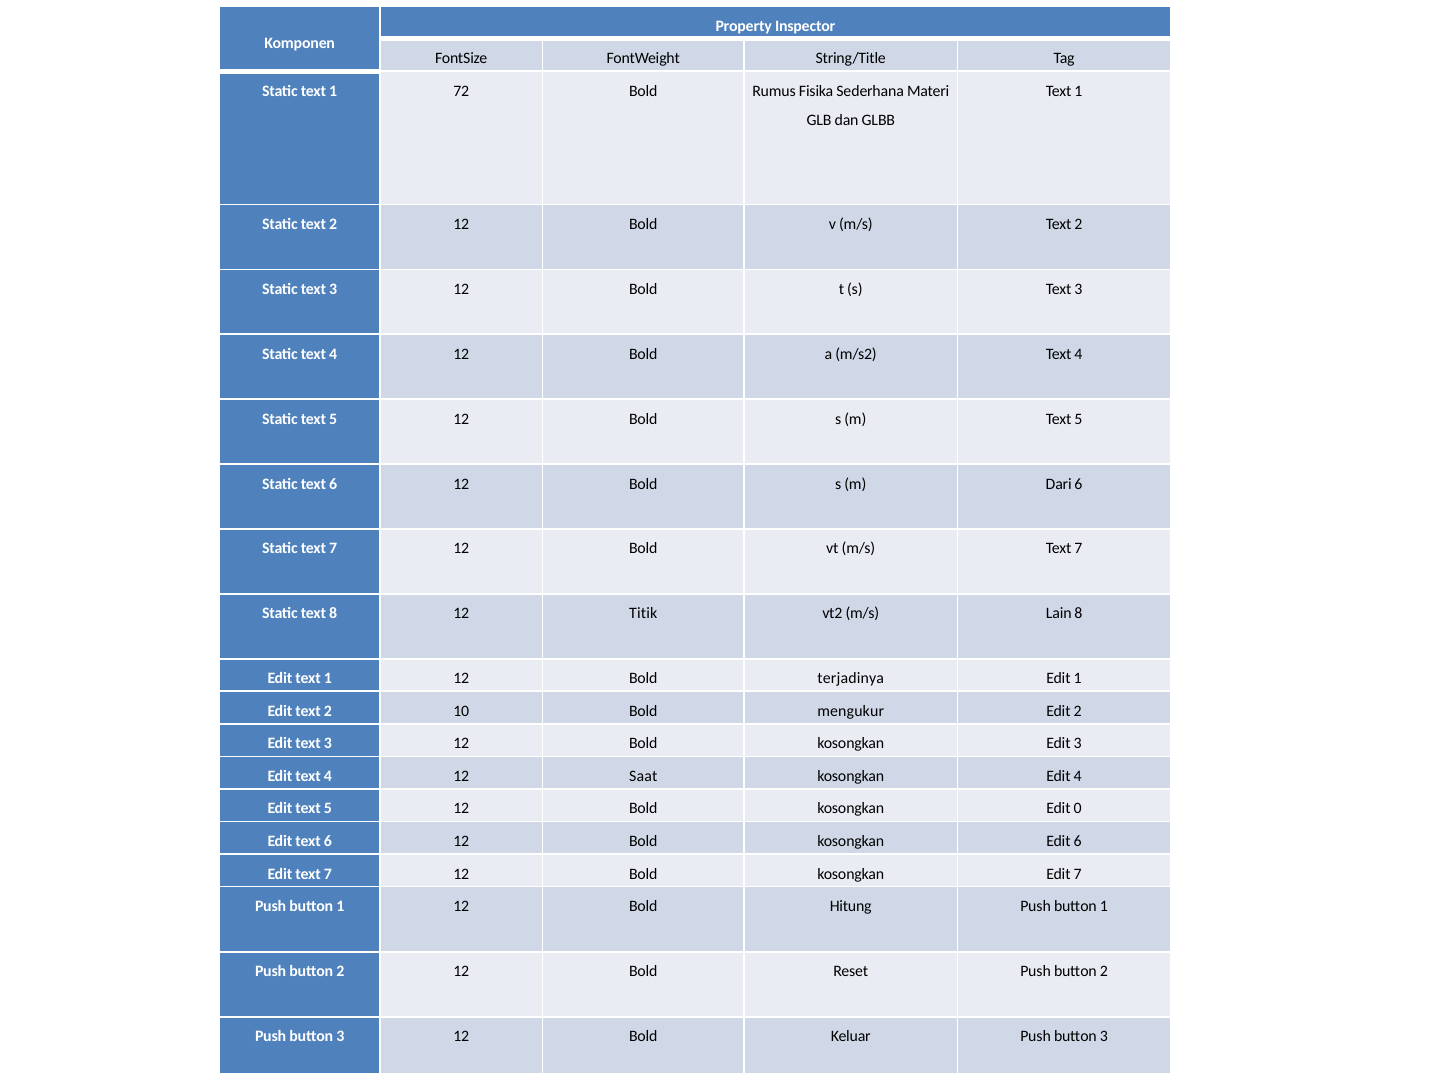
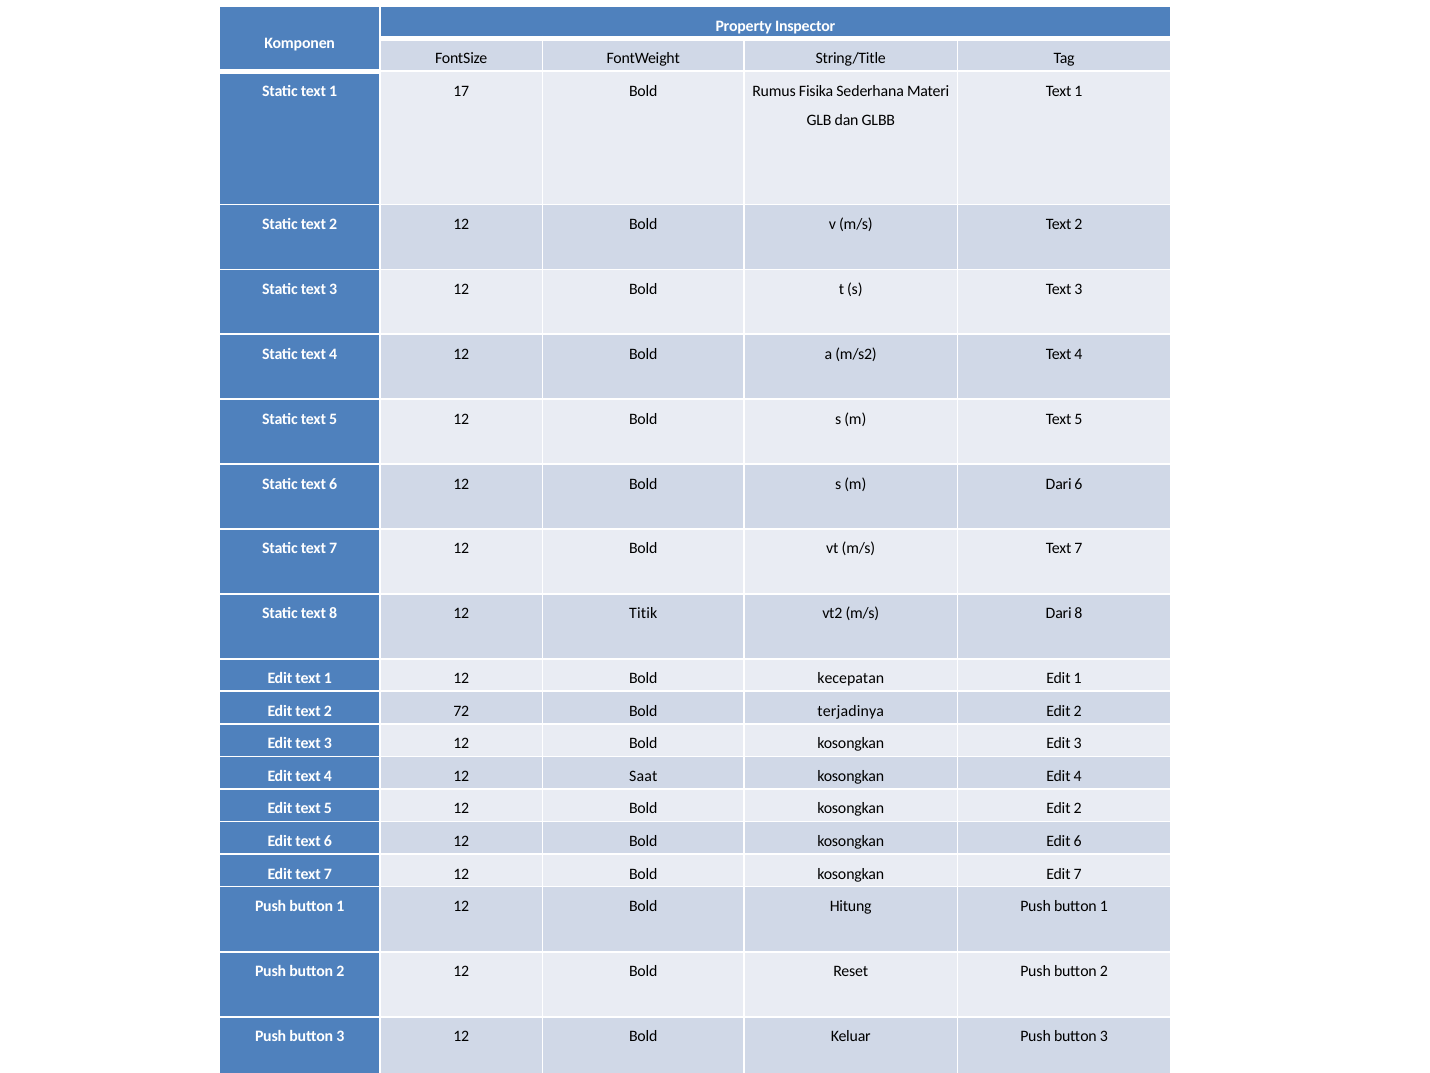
72: 72 -> 17
m/s Lain: Lain -> Dari
terjadinya: terjadinya -> kecepatan
10: 10 -> 72
mengukur: mengukur -> terjadinya
kosongkan Edit 0: 0 -> 2
